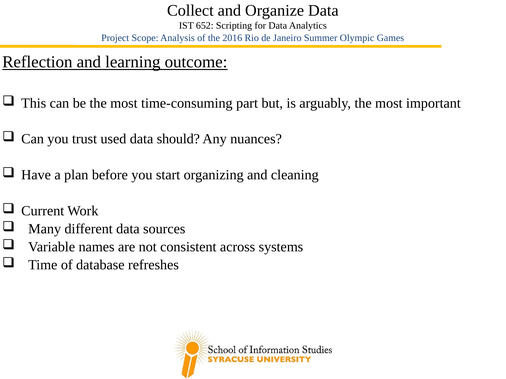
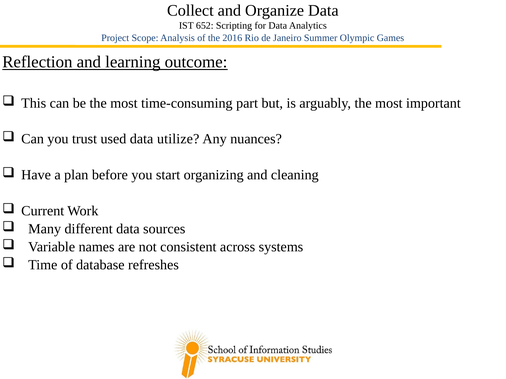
should: should -> utilize
